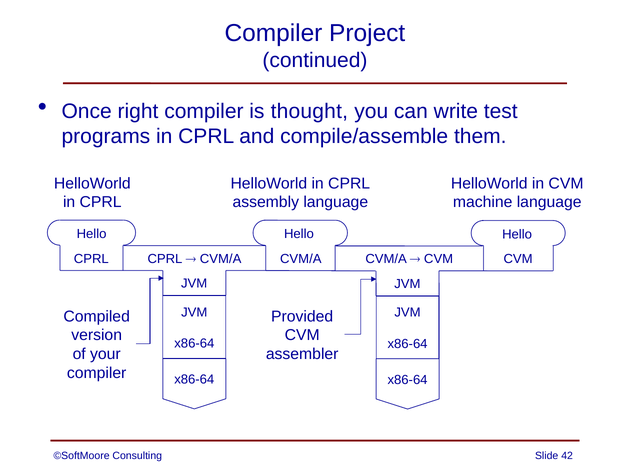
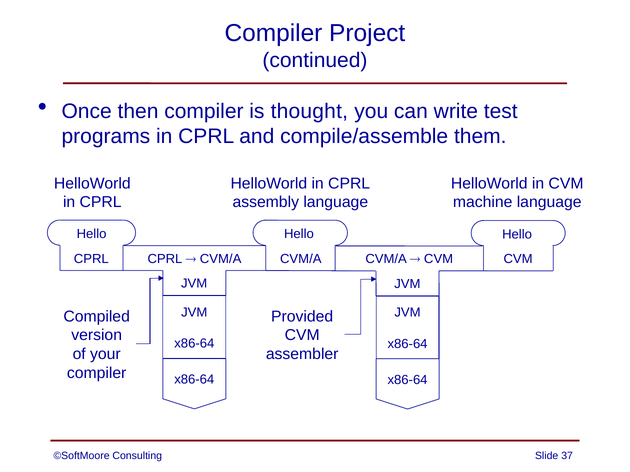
right: right -> then
42: 42 -> 37
